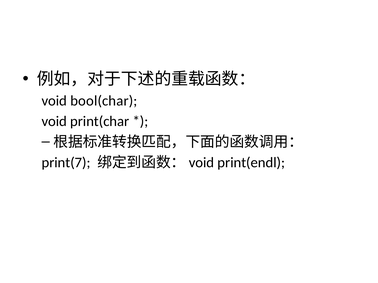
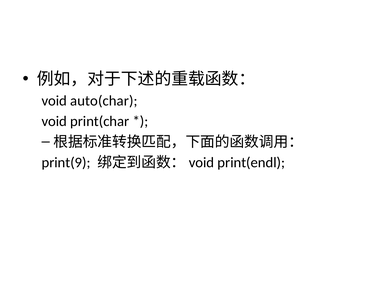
bool(char: bool(char -> auto(char
print(7: print(7 -> print(9
